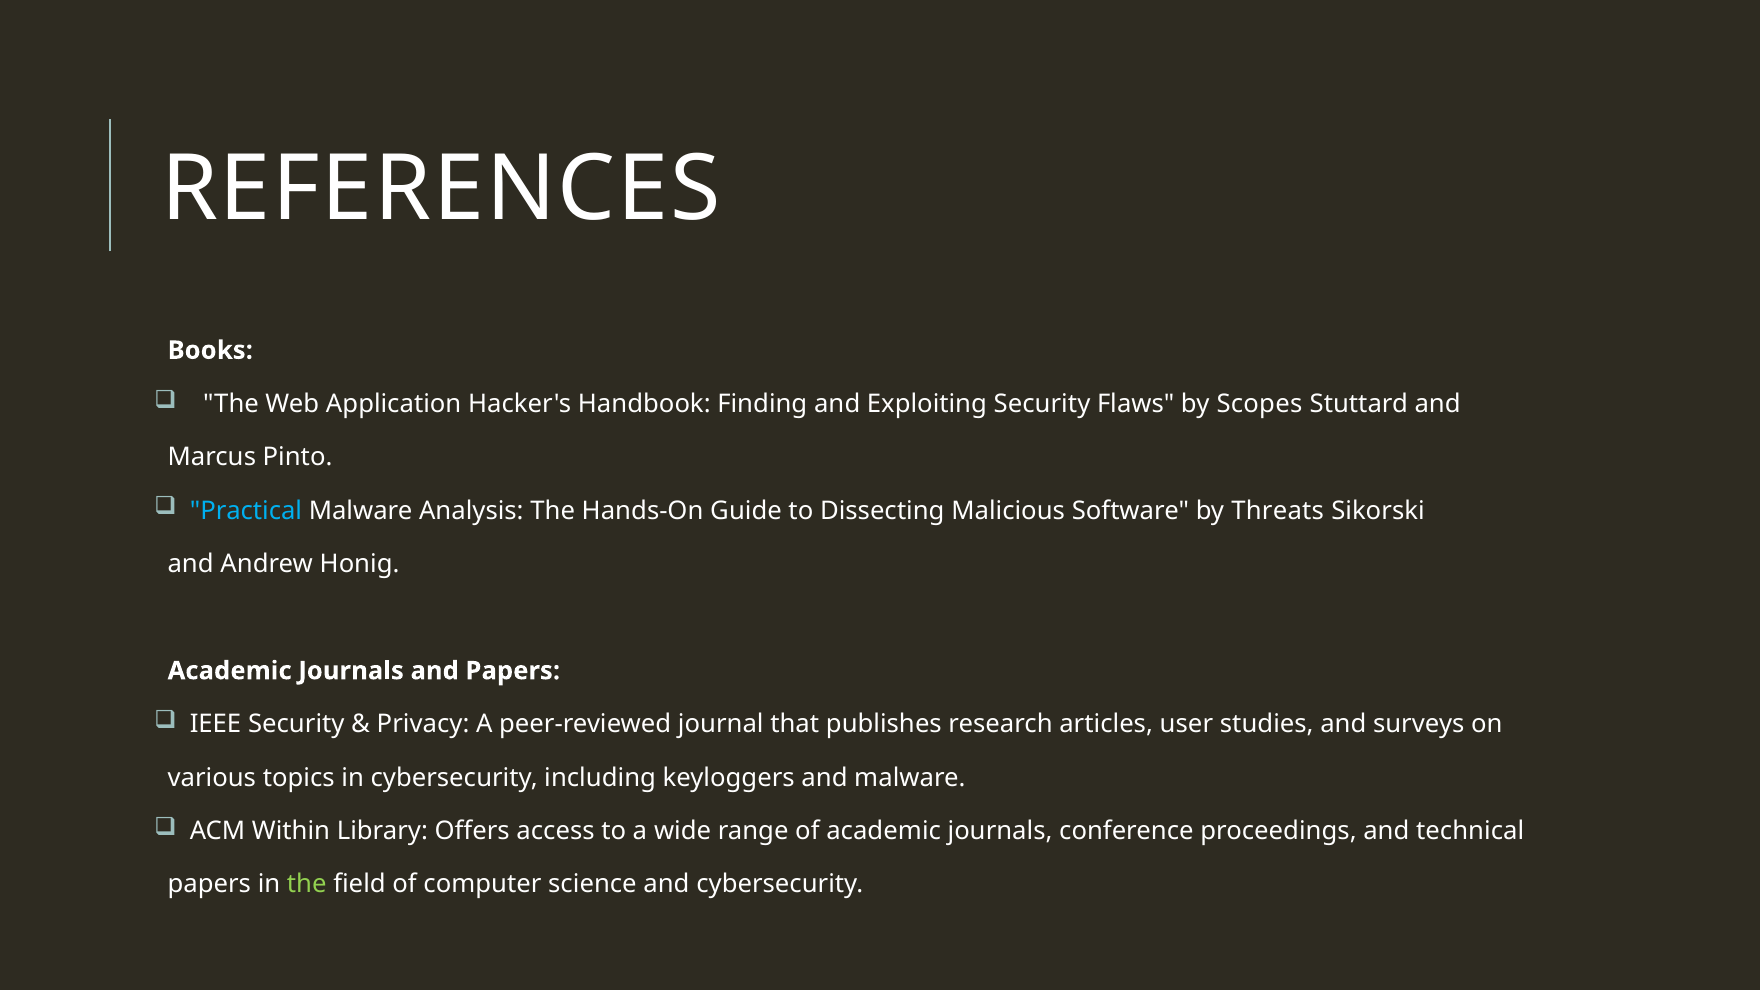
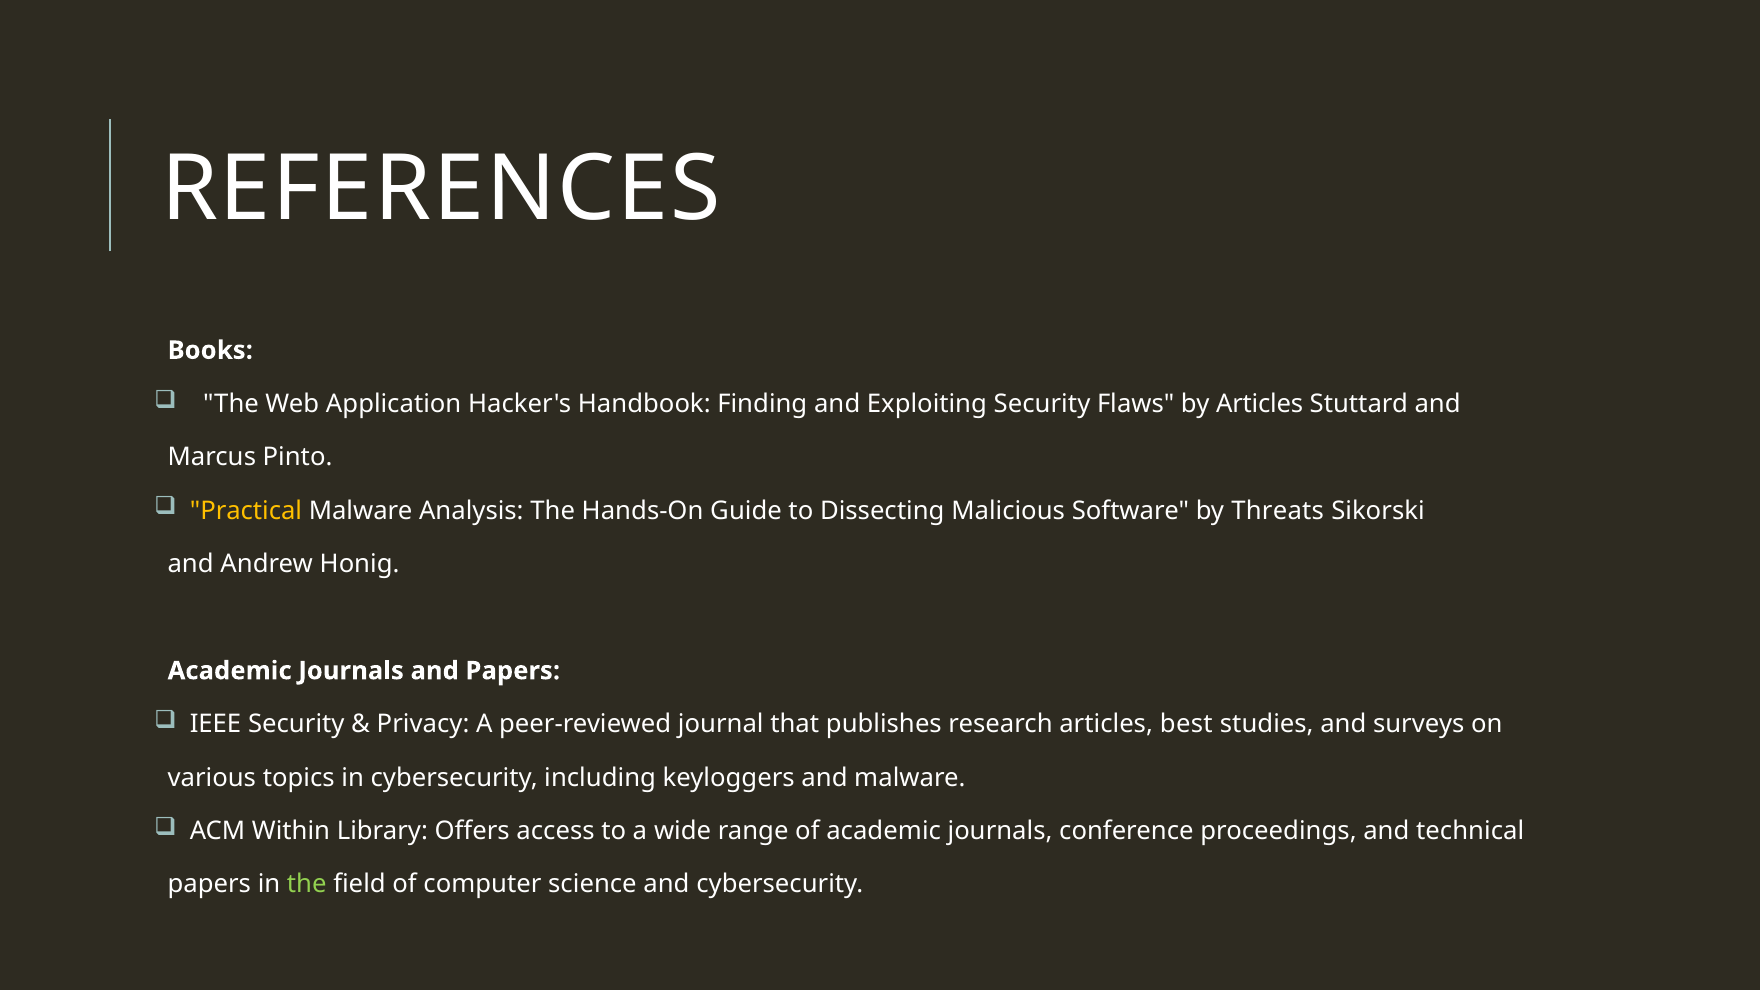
by Scopes: Scopes -> Articles
Practical colour: light blue -> yellow
user: user -> best
